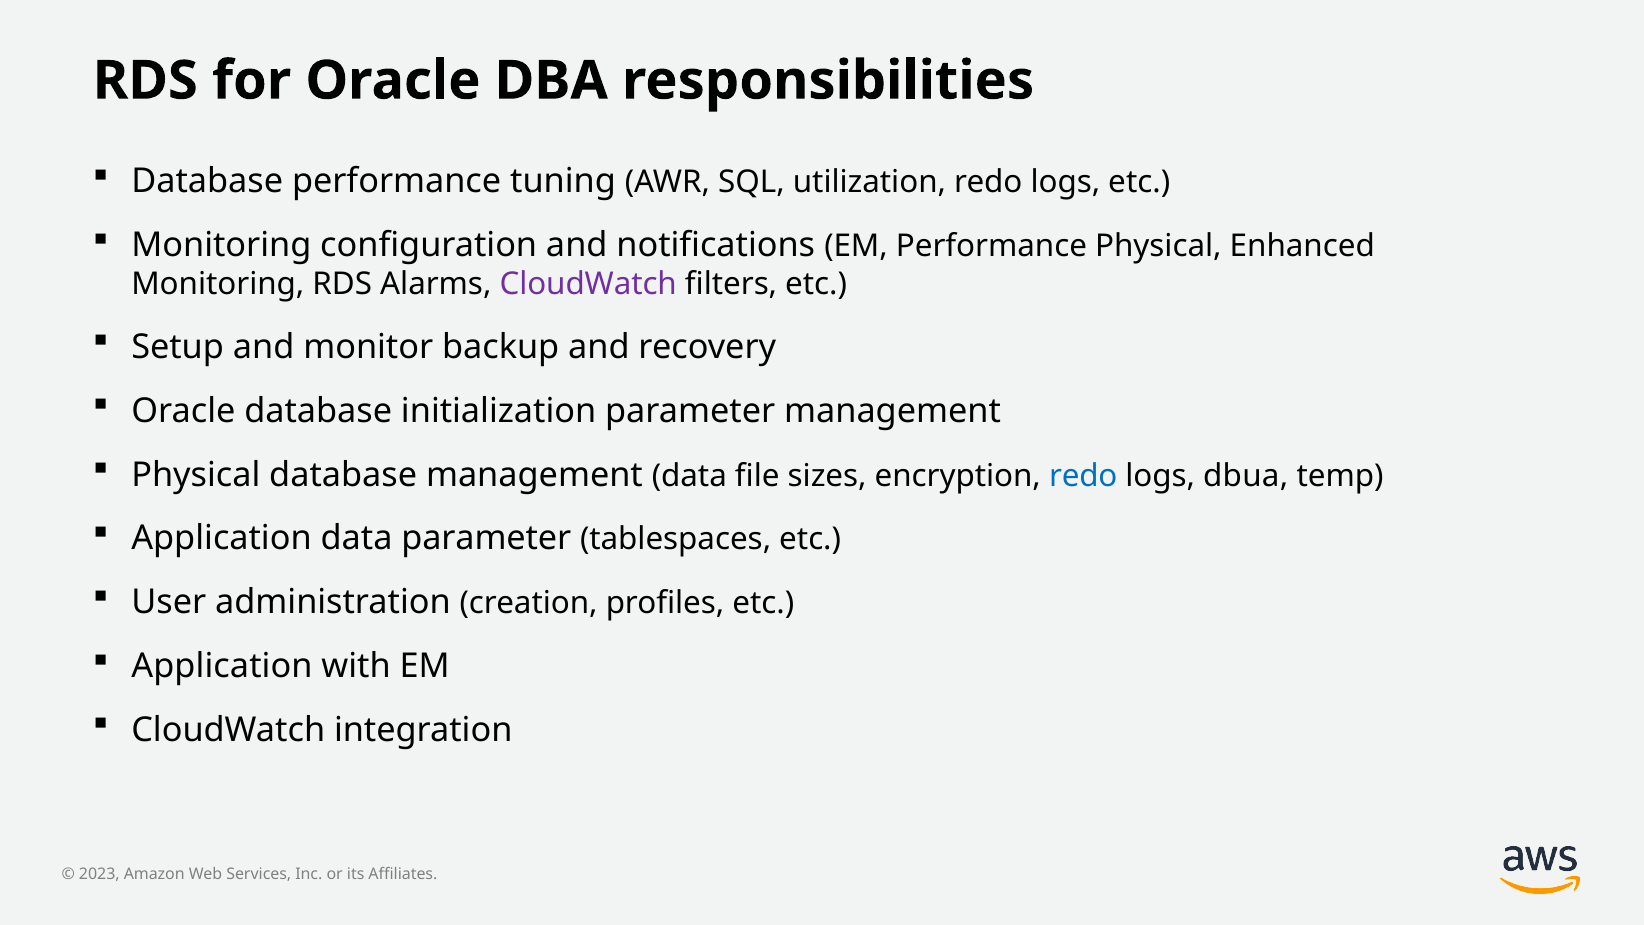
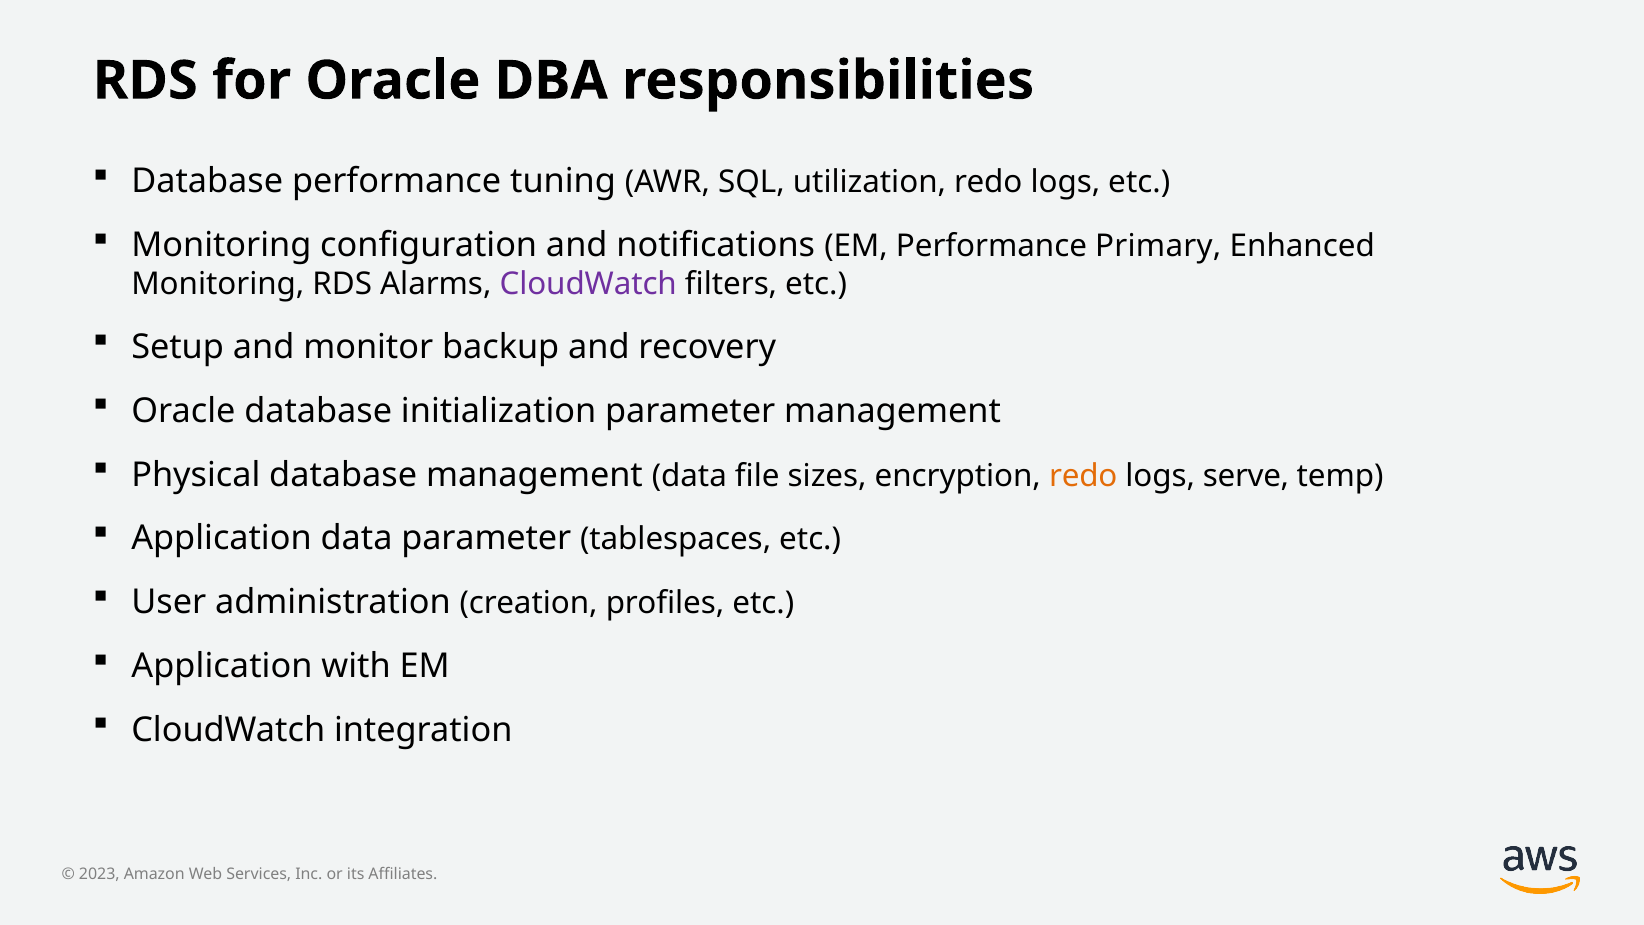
Performance Physical: Physical -> Primary
redo at (1083, 476) colour: blue -> orange
dbua: dbua -> serve
